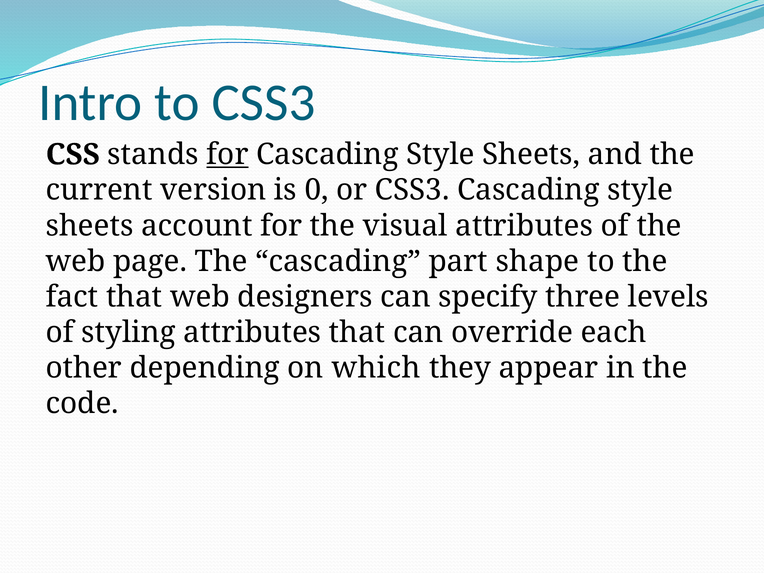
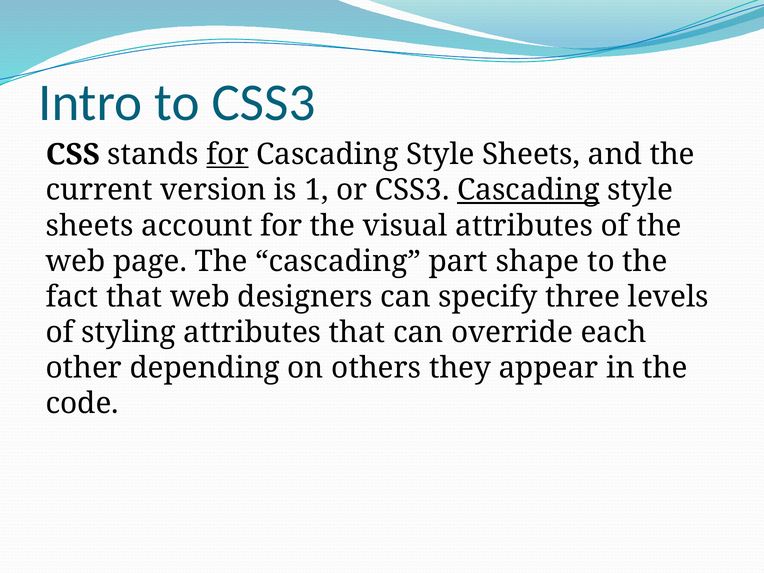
0: 0 -> 1
Cascading at (528, 190) underline: none -> present
which: which -> others
